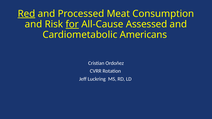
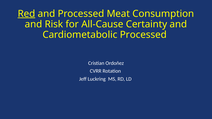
for underline: present -> none
Assessed: Assessed -> Certainty
Cardiometabolic Americans: Americans -> Processed
